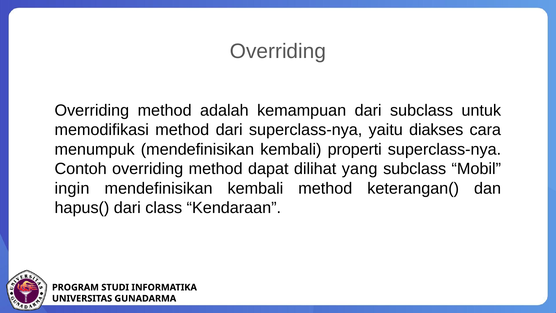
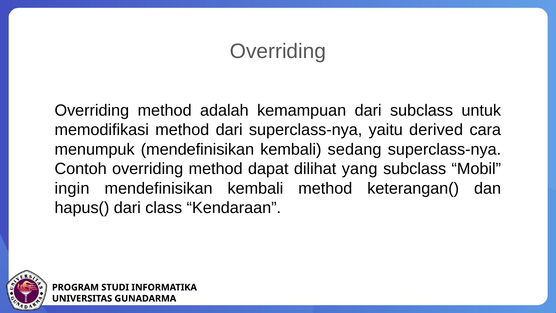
diakses: diakses -> derived
properti: properti -> sedang
